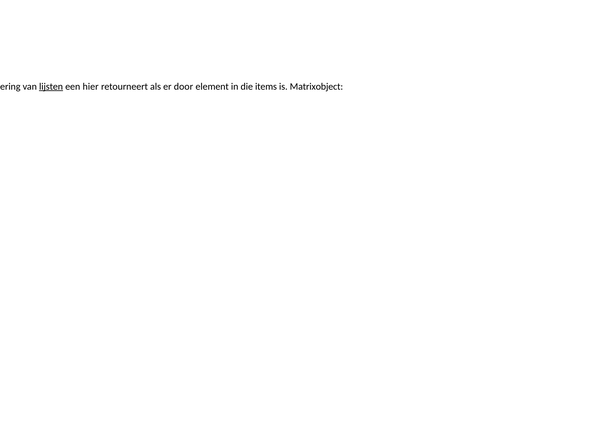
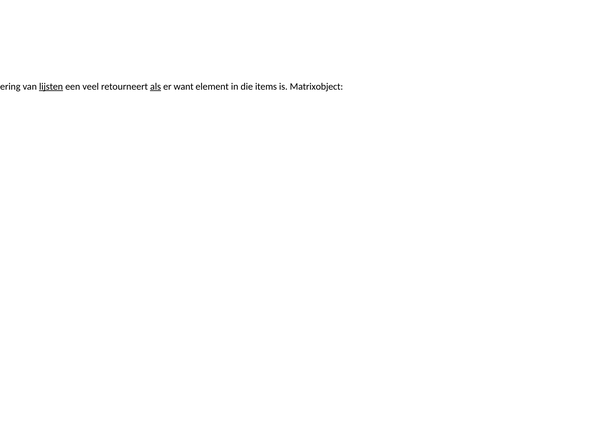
hier: hier -> veel
als underline: none -> present
door: door -> want
